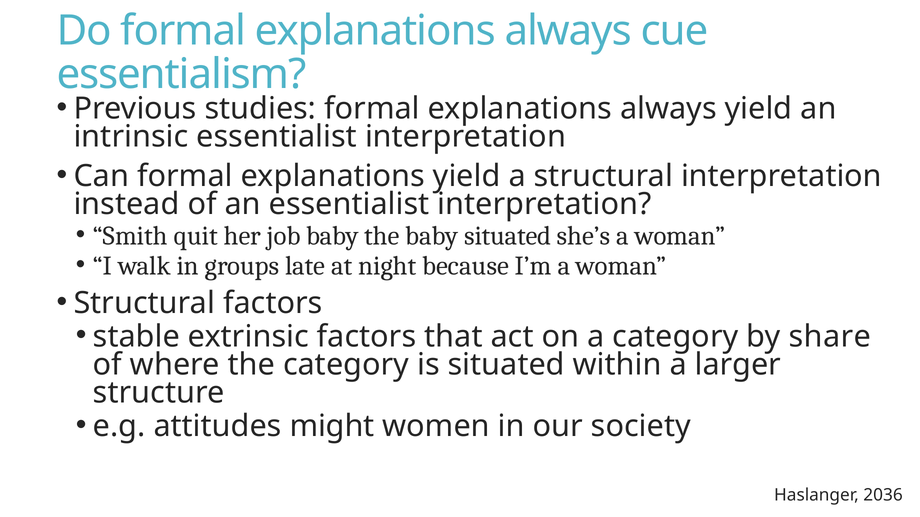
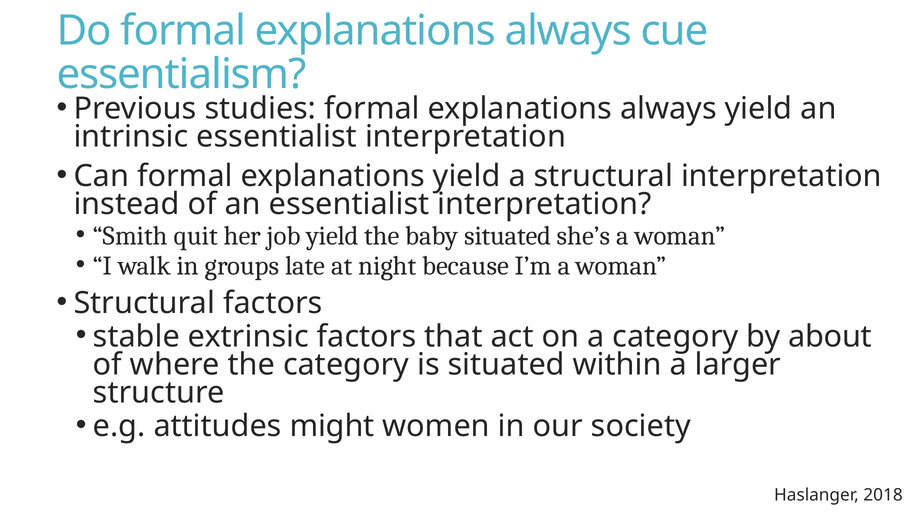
job baby: baby -> yield
share: share -> about
2036: 2036 -> 2018
